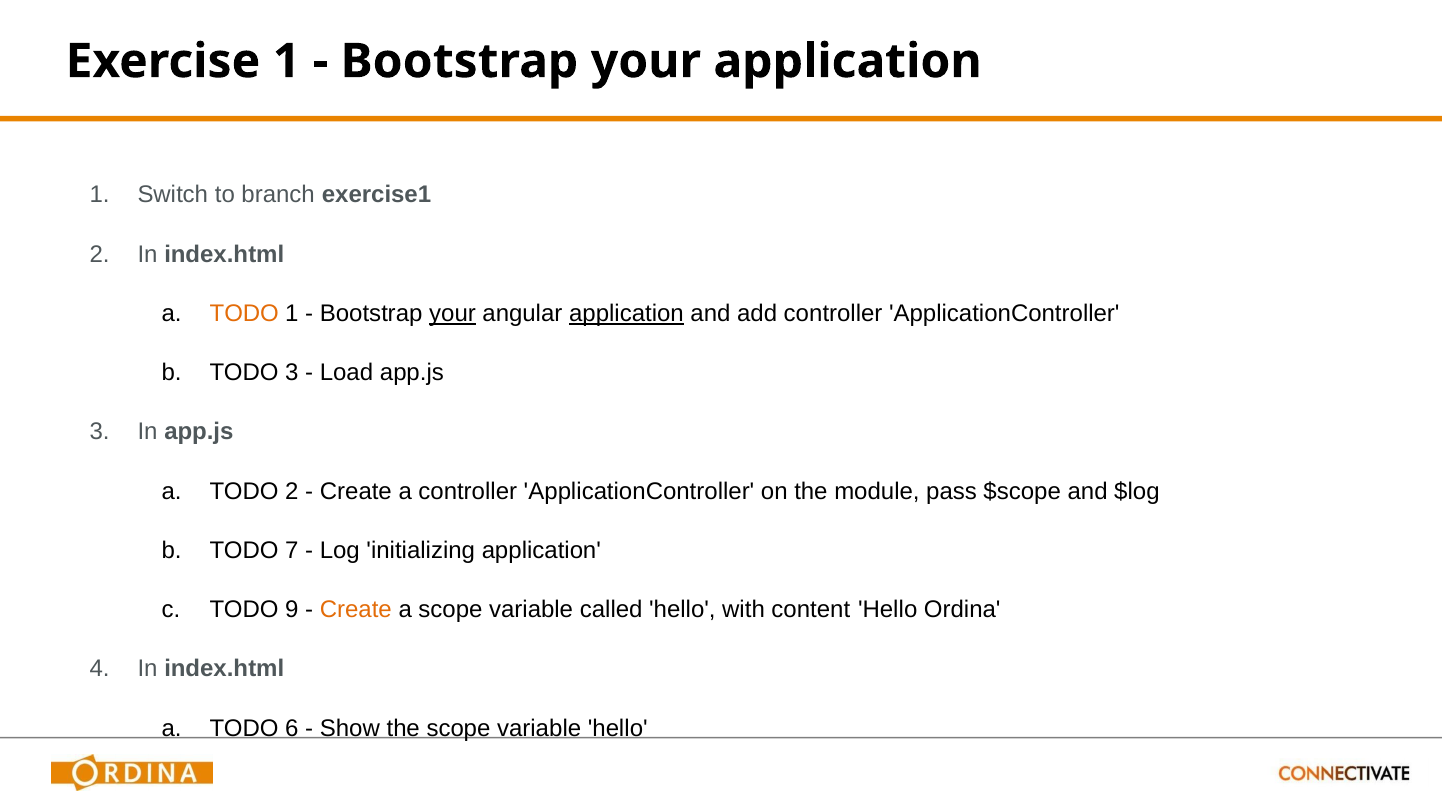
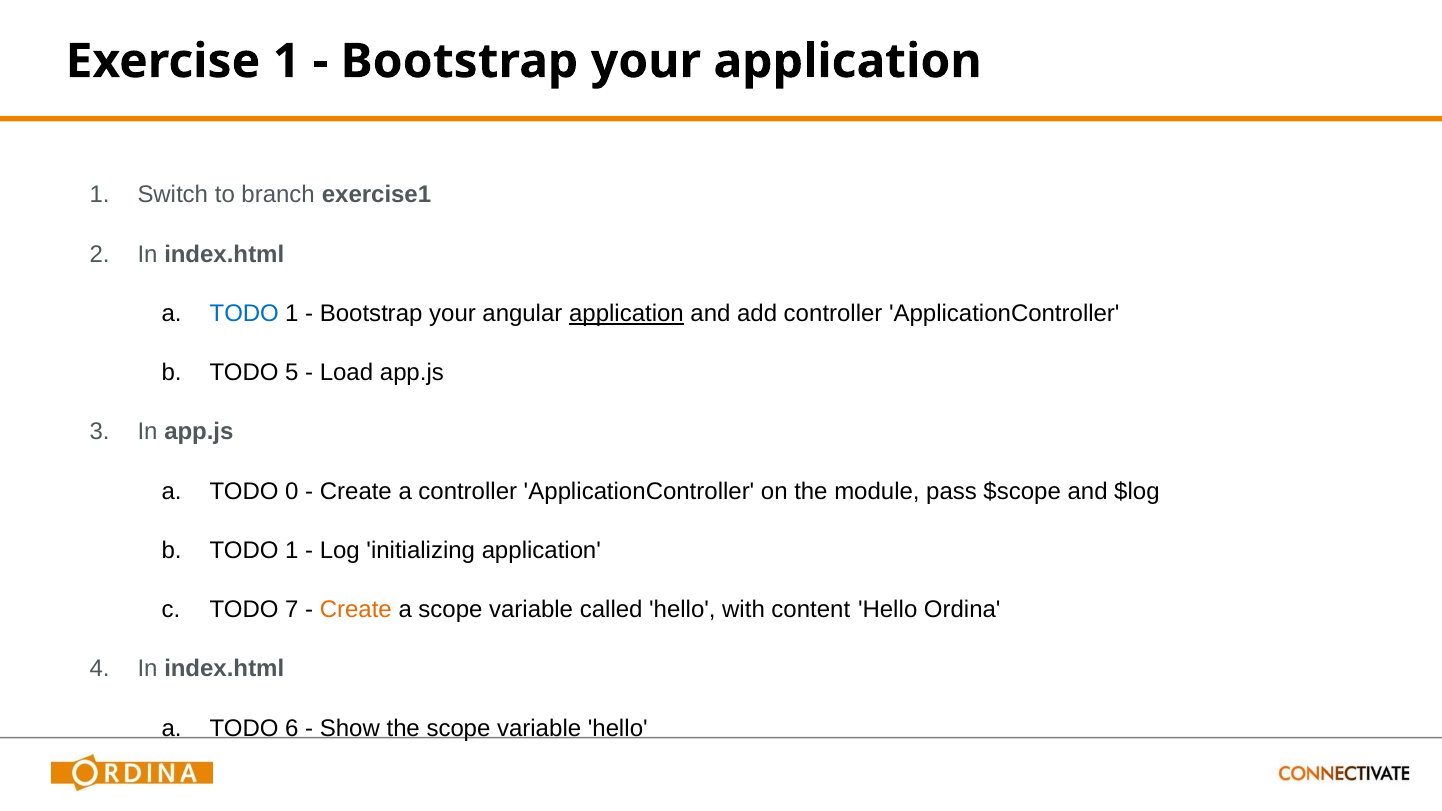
TODO at (244, 314) colour: orange -> blue
your at (453, 314) underline: present -> none
TODO 3: 3 -> 5
TODO 2: 2 -> 0
7 at (292, 551): 7 -> 1
9: 9 -> 7
